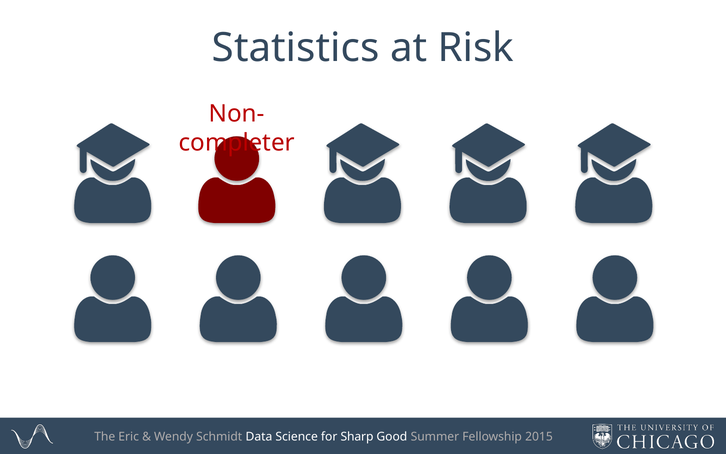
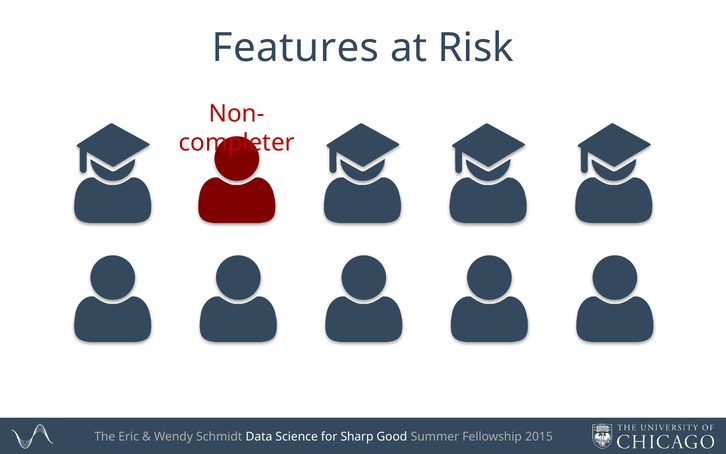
Statistics: Statistics -> Features
